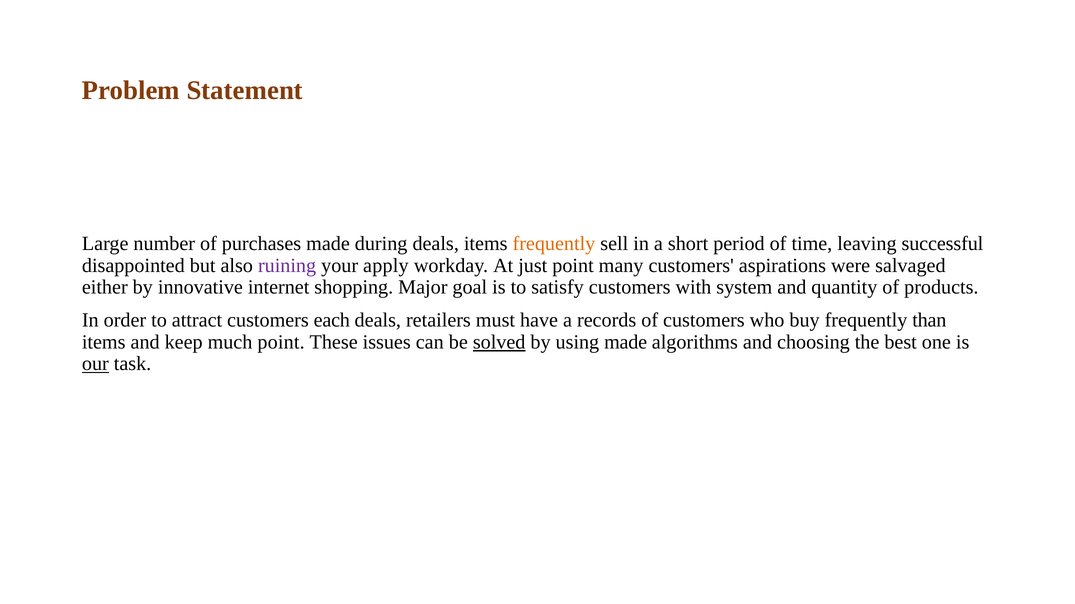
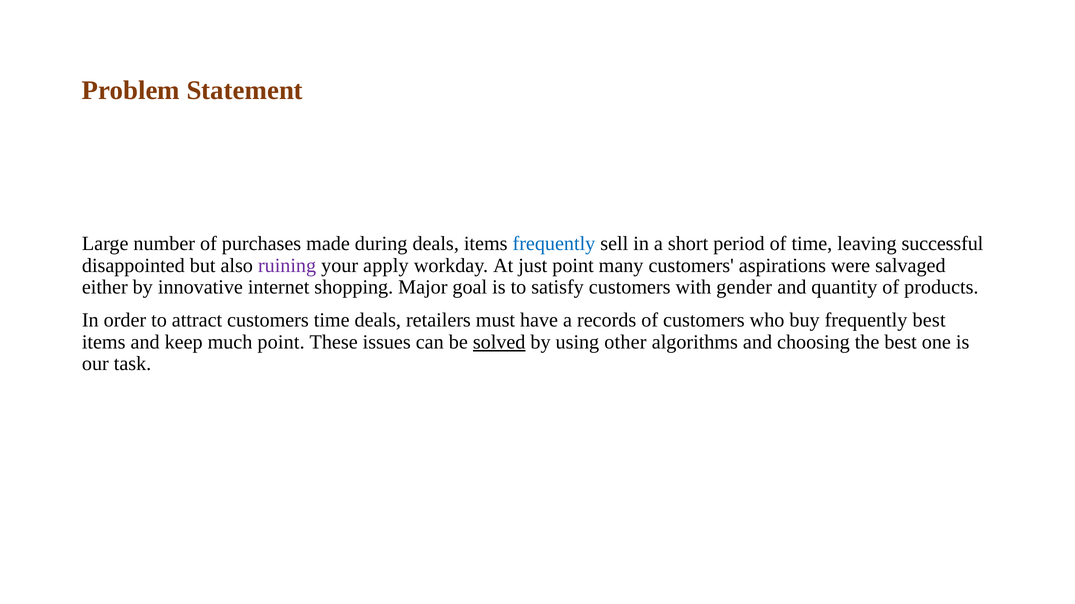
frequently at (554, 244) colour: orange -> blue
system: system -> gender
customers each: each -> time
frequently than: than -> best
using made: made -> other
our underline: present -> none
